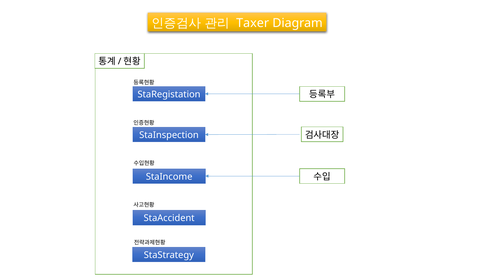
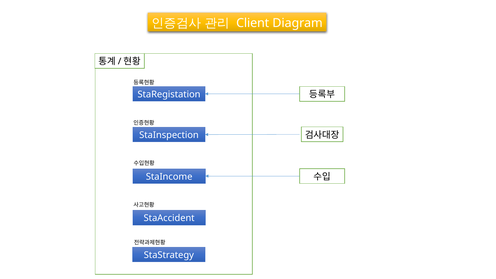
Taxer: Taxer -> Client
